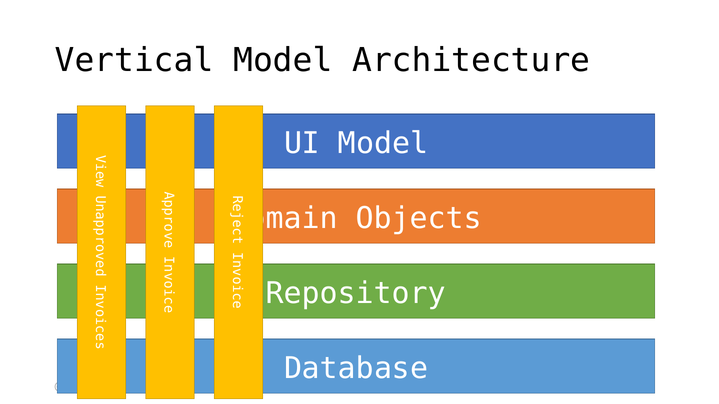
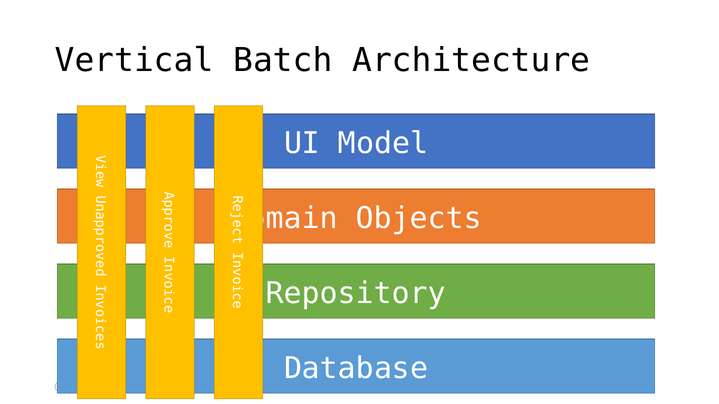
Vertical Model: Model -> Batch
